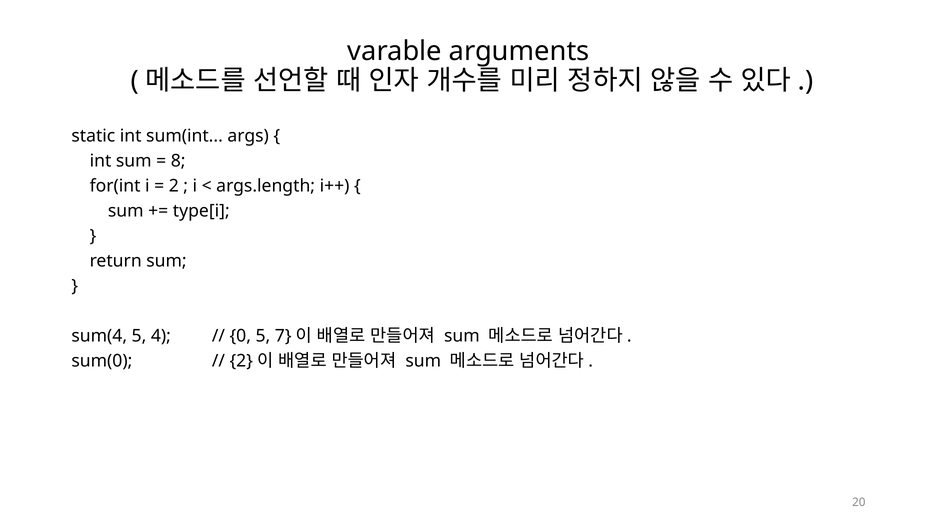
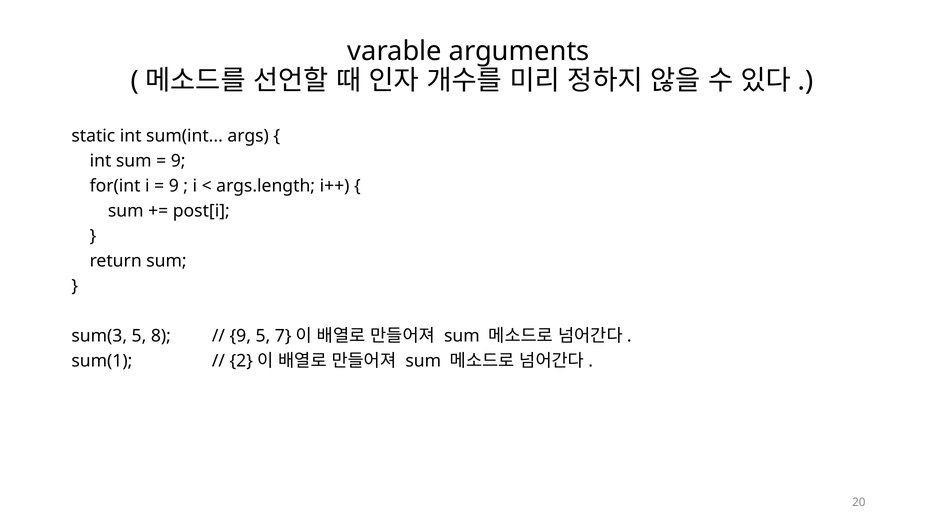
8 at (178, 161): 8 -> 9
2 at (174, 186): 2 -> 9
type[i: type[i -> post[i
sum(4: sum(4 -> sum(3
4: 4 -> 8
0 at (240, 336): 0 -> 9
sum(0: sum(0 -> sum(1
